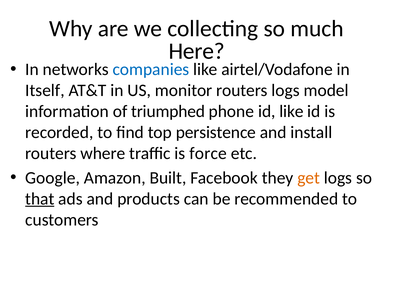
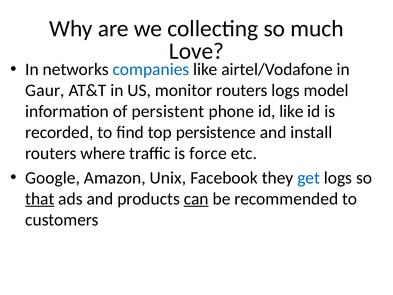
Here: Here -> Love
Itself: Itself -> Gaur
triumphed: triumphed -> persistent
Built: Built -> Unix
get colour: orange -> blue
can underline: none -> present
